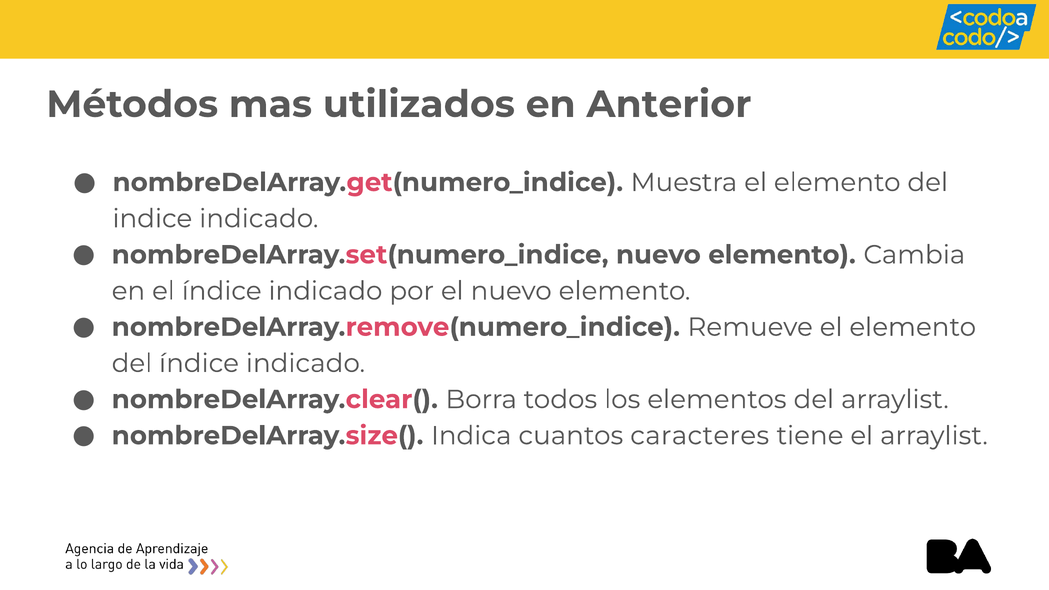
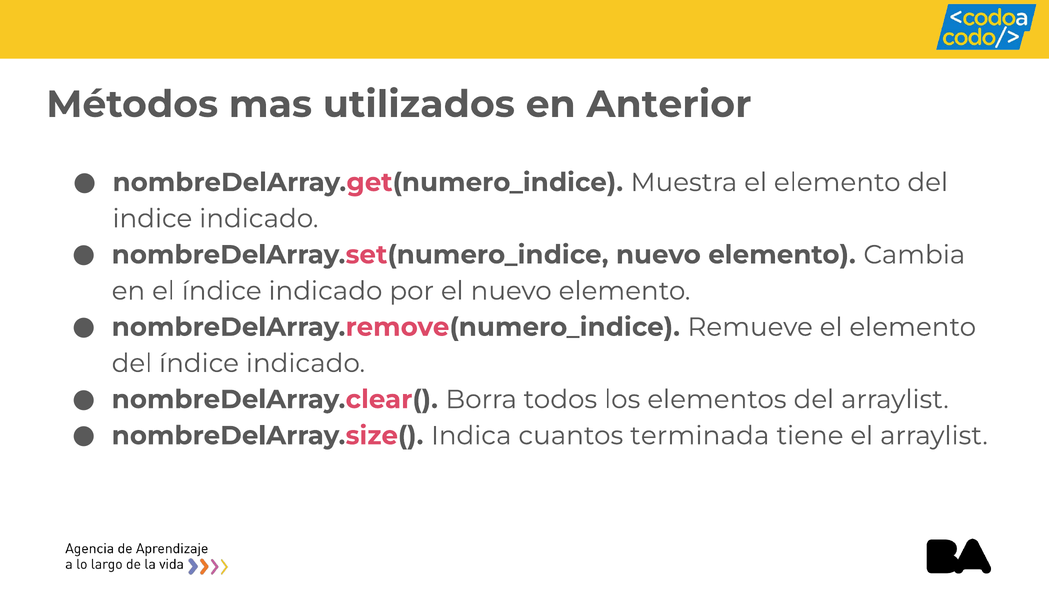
caracteres: caracteres -> terminada
